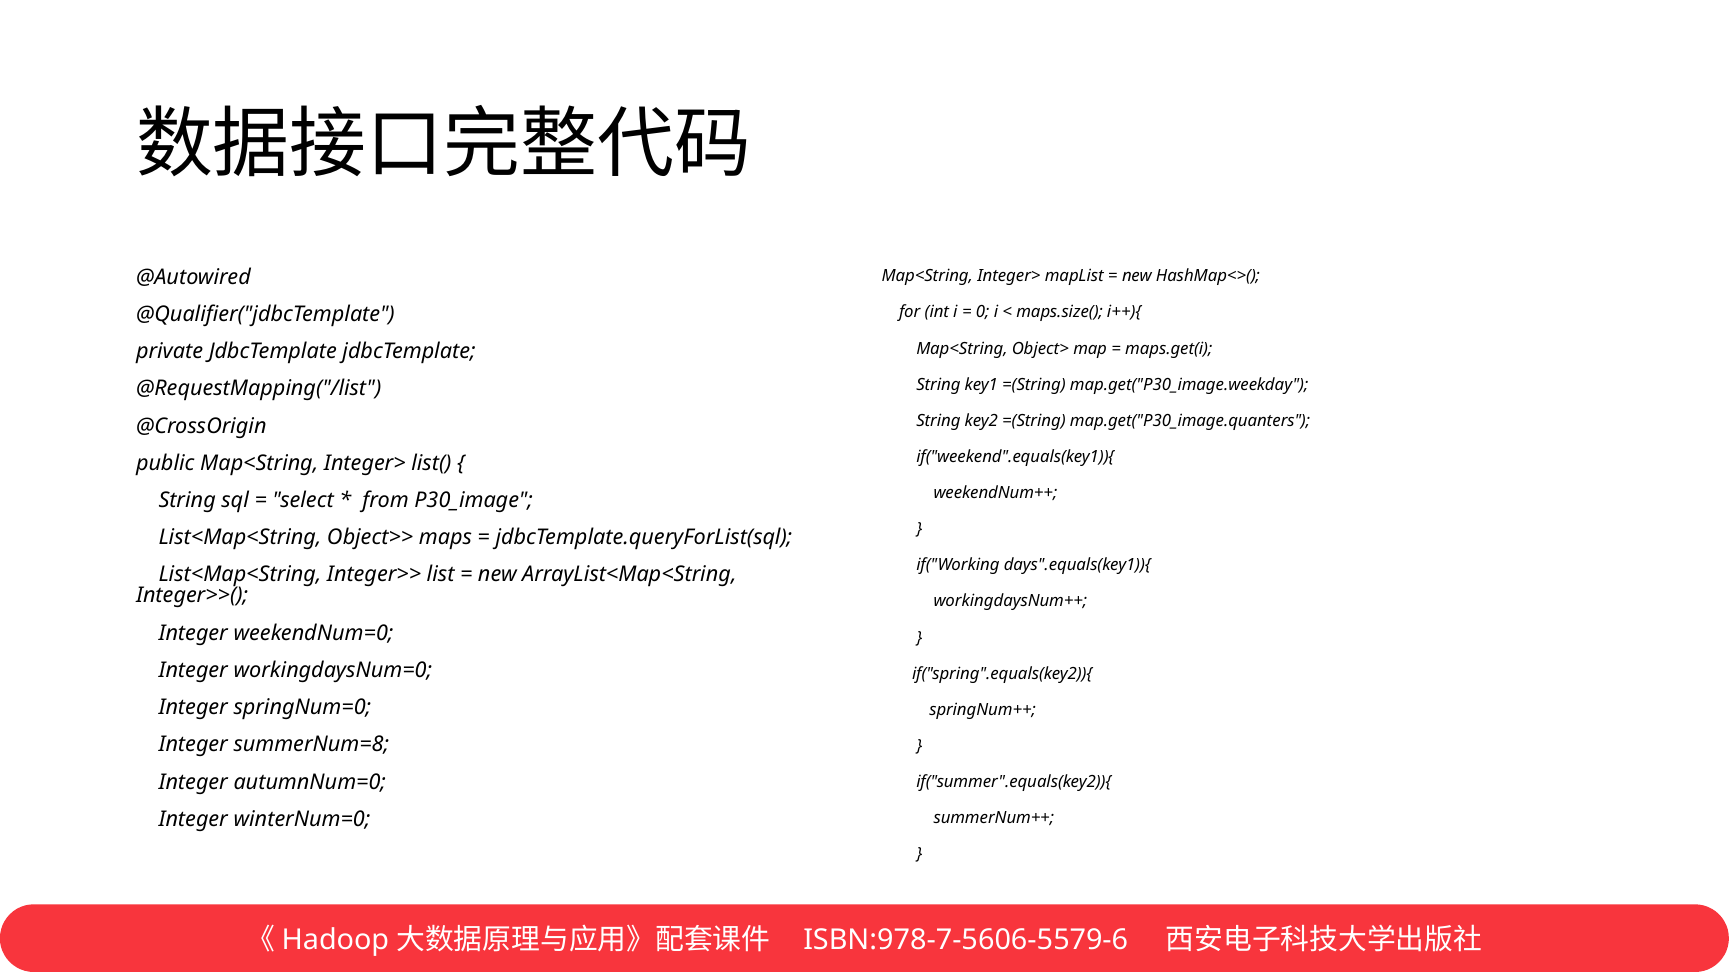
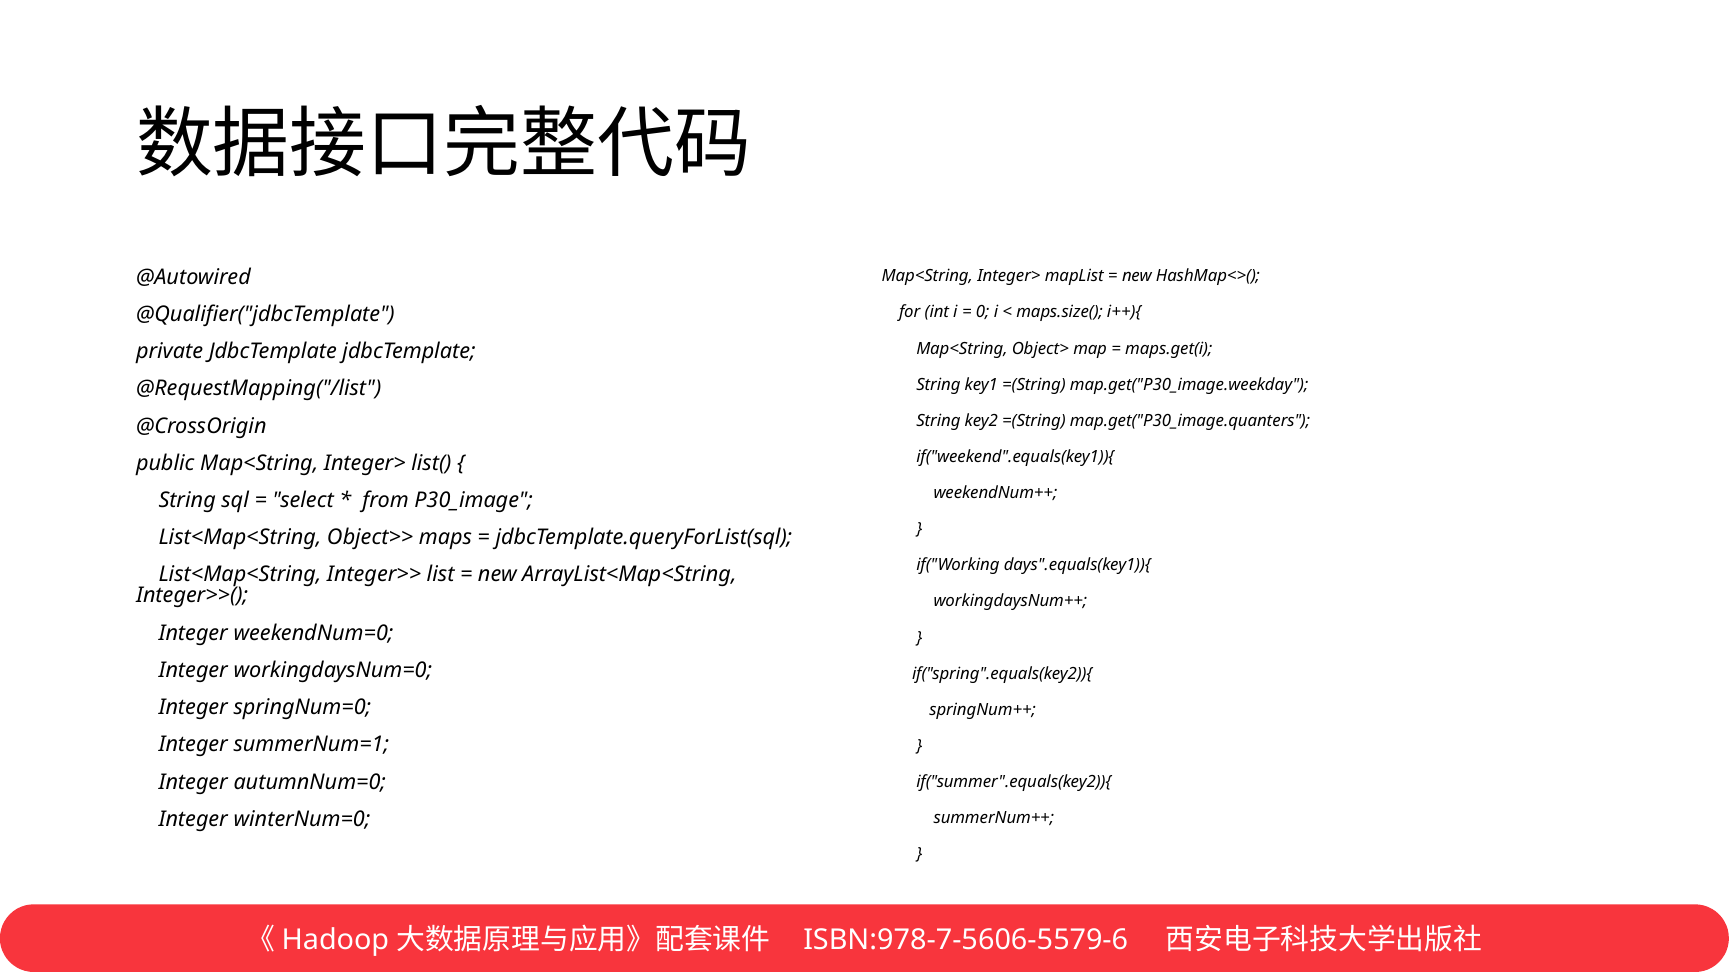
summerNum=8: summerNum=8 -> summerNum=1
